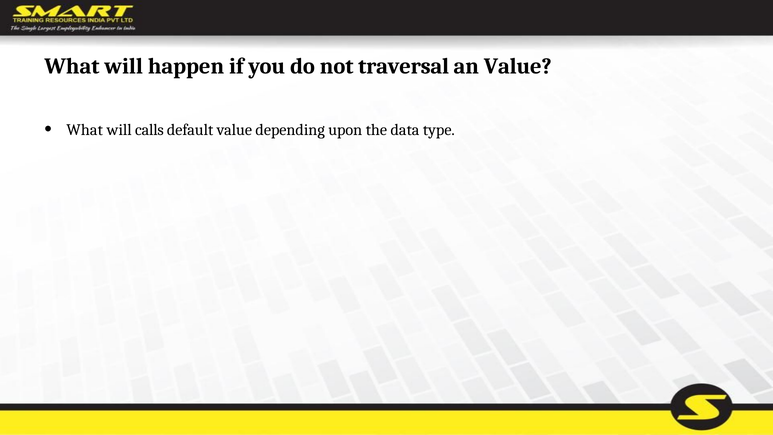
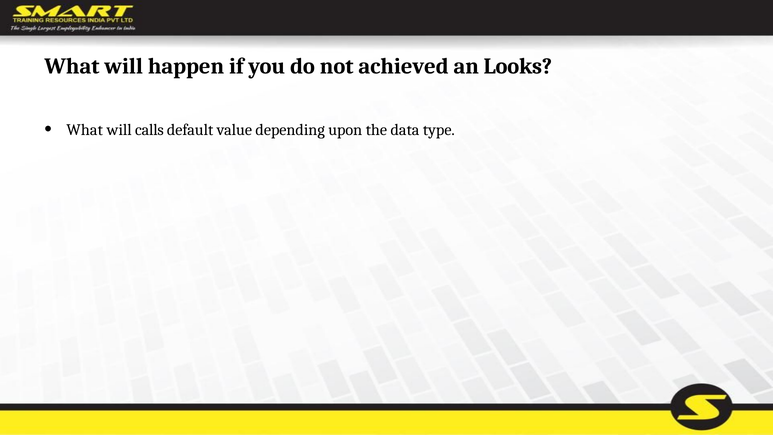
traversal: traversal -> achieved
an Value: Value -> Looks
